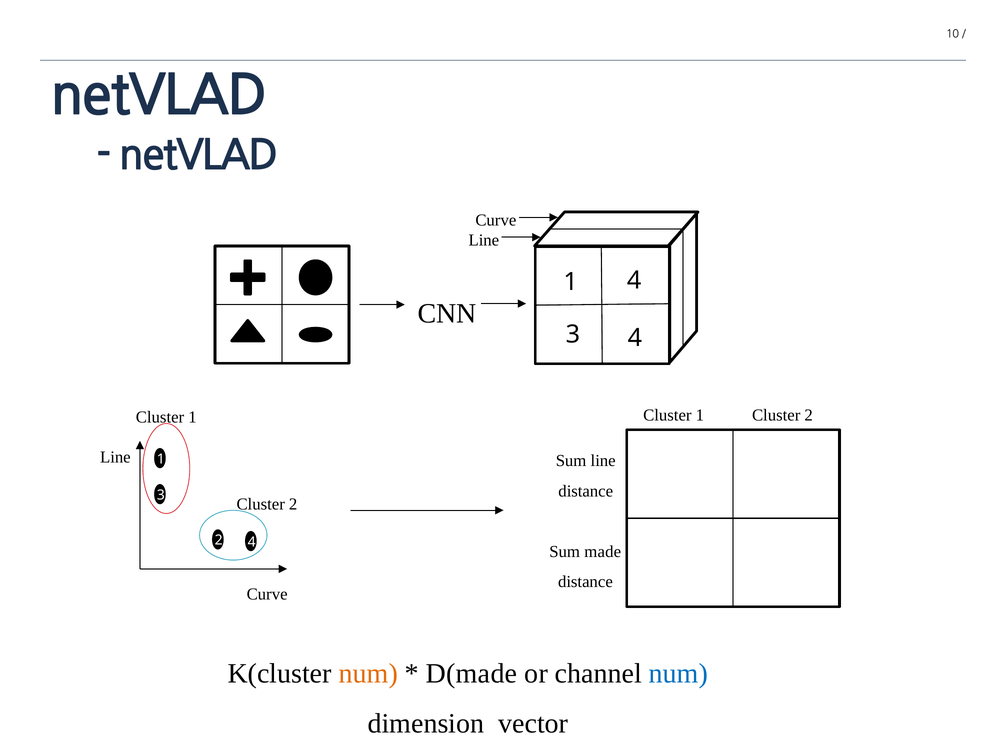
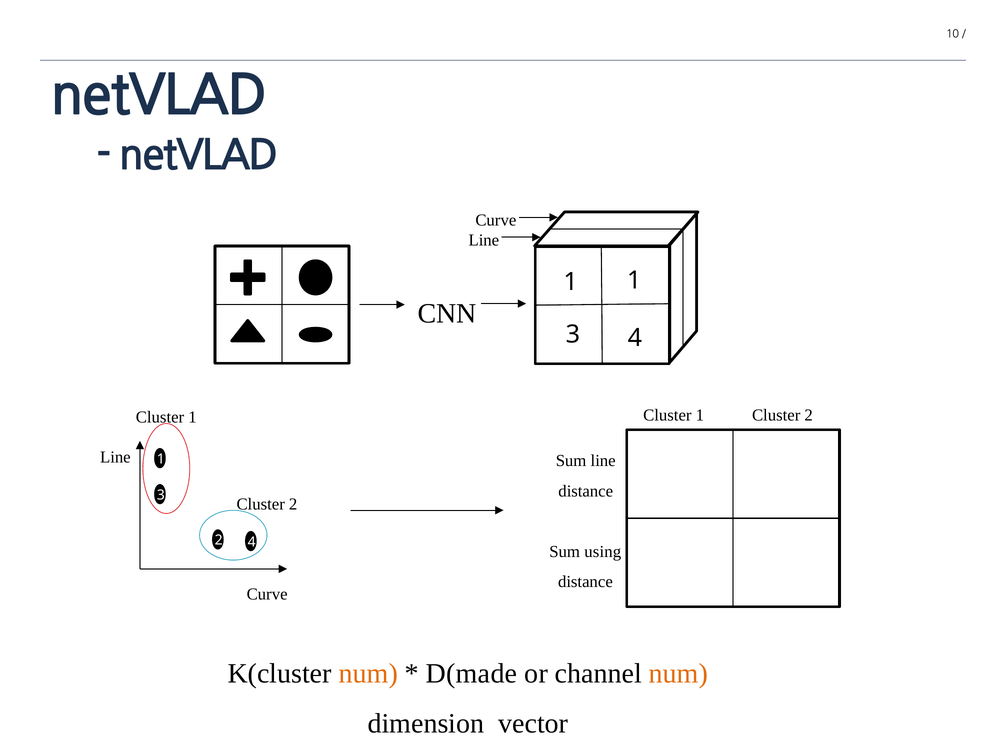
1 4: 4 -> 1
made: made -> using
num at (678, 674) colour: blue -> orange
